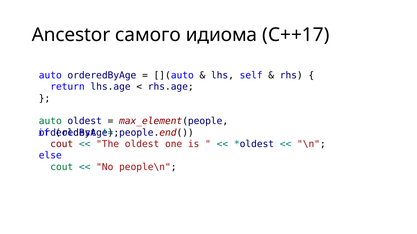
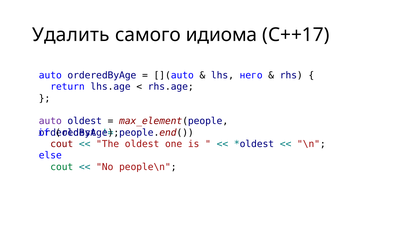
Ancestor: Ancestor -> Удалить
self: self -> него
auto at (50, 121) colour: green -> purple
